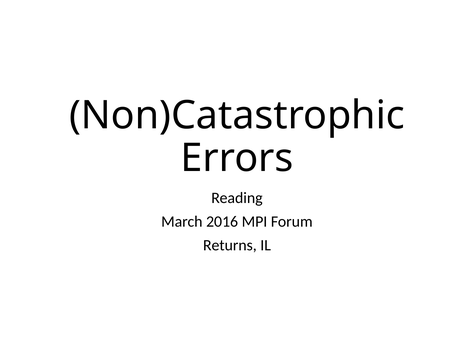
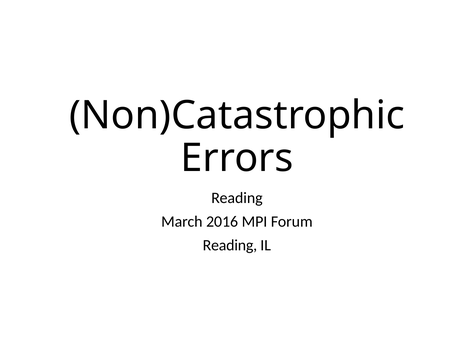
Returns at (230, 245): Returns -> Reading
